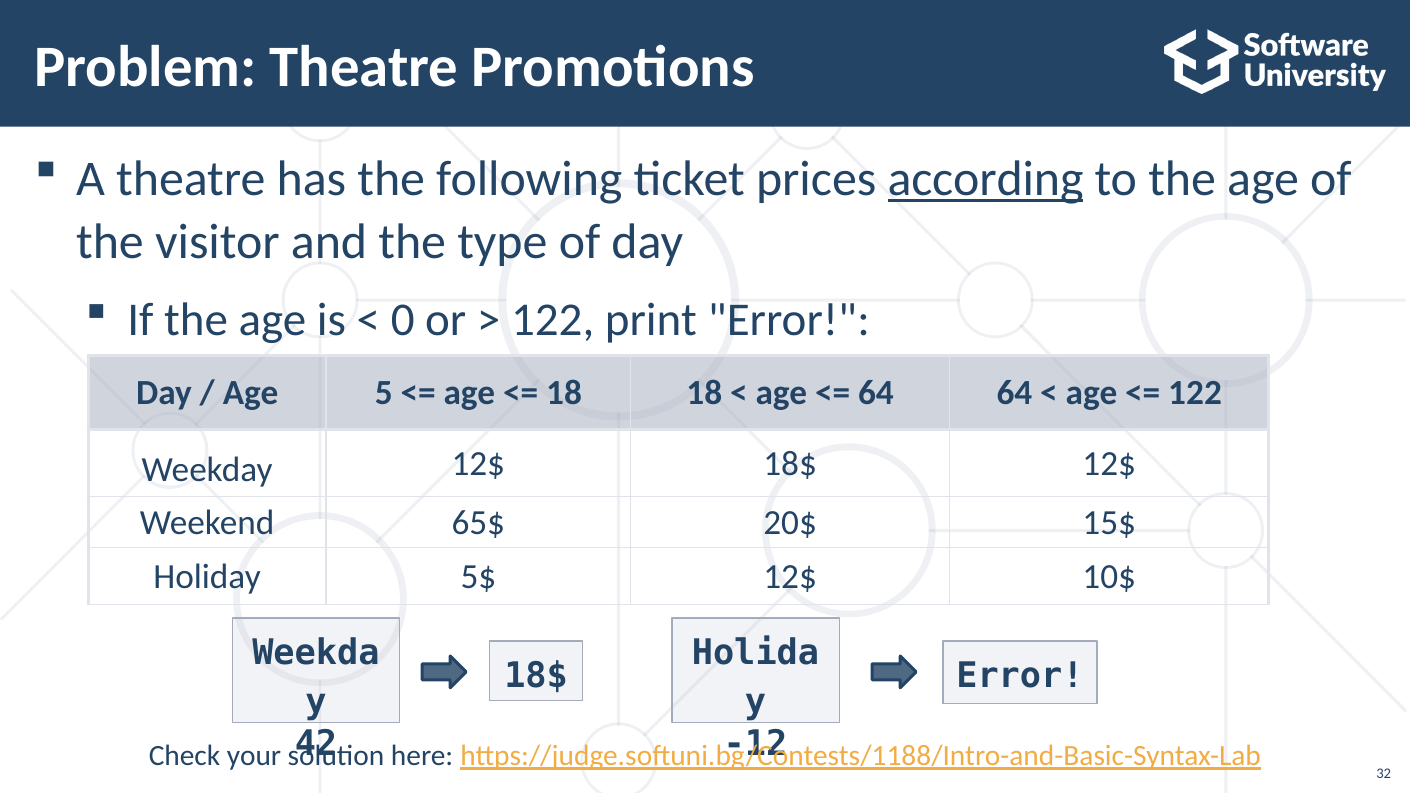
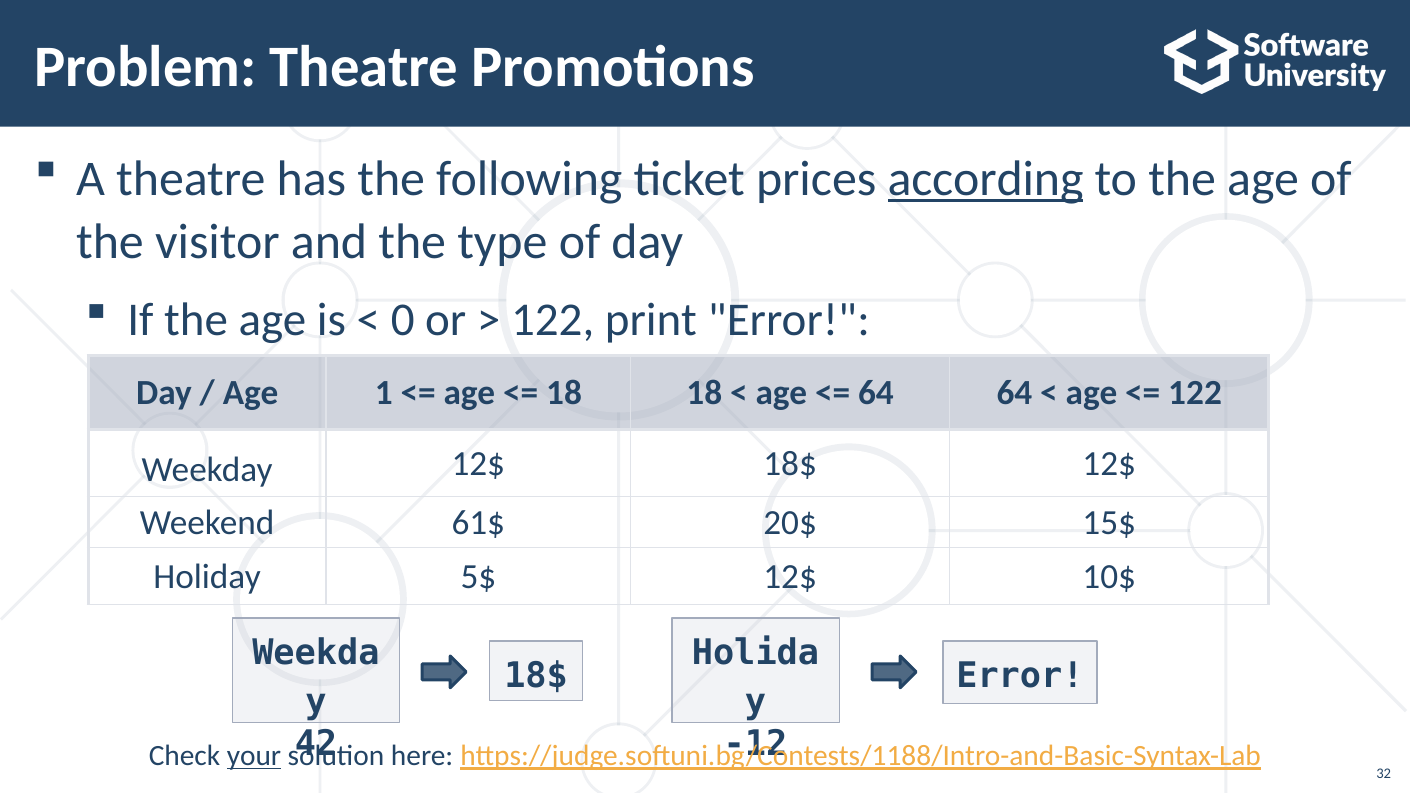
5: 5 -> 1
65$: 65$ -> 61$
your underline: none -> present
